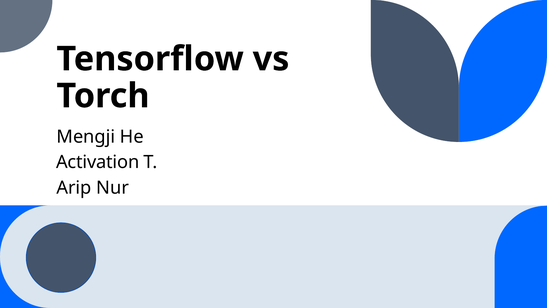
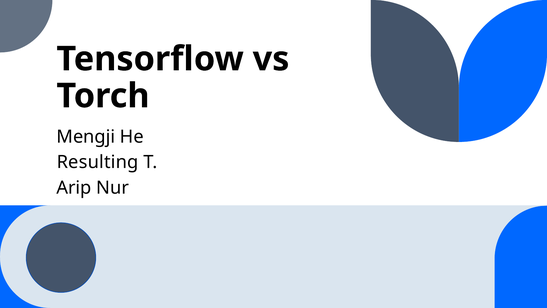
Activation: Activation -> Resulting
